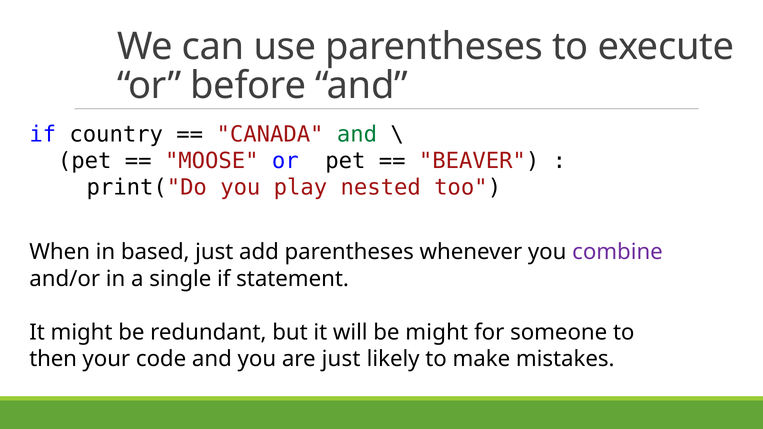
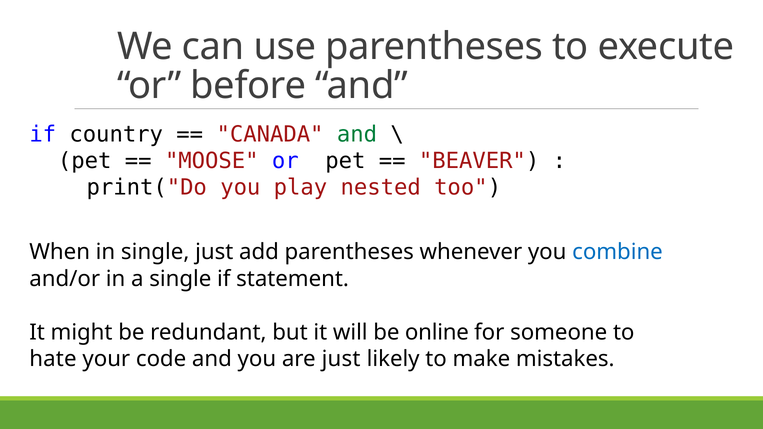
in based: based -> single
combine colour: purple -> blue
be might: might -> online
then: then -> hate
